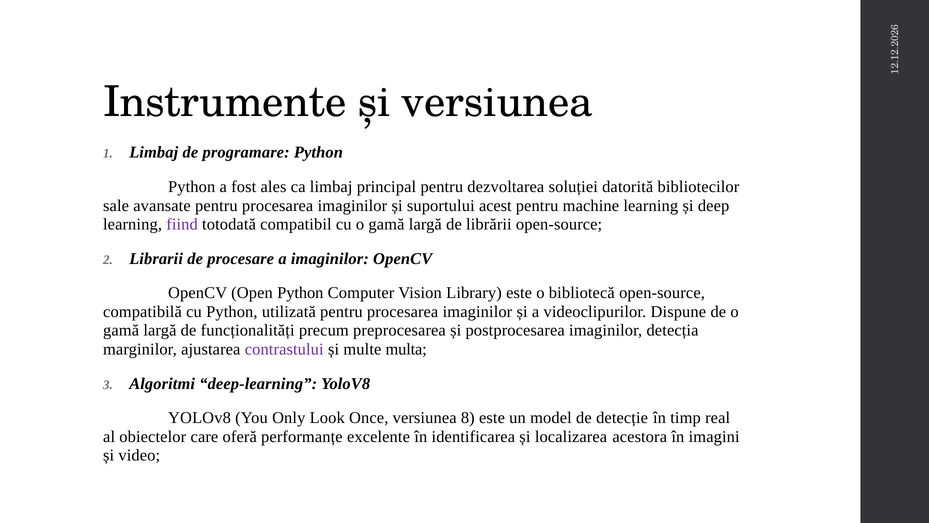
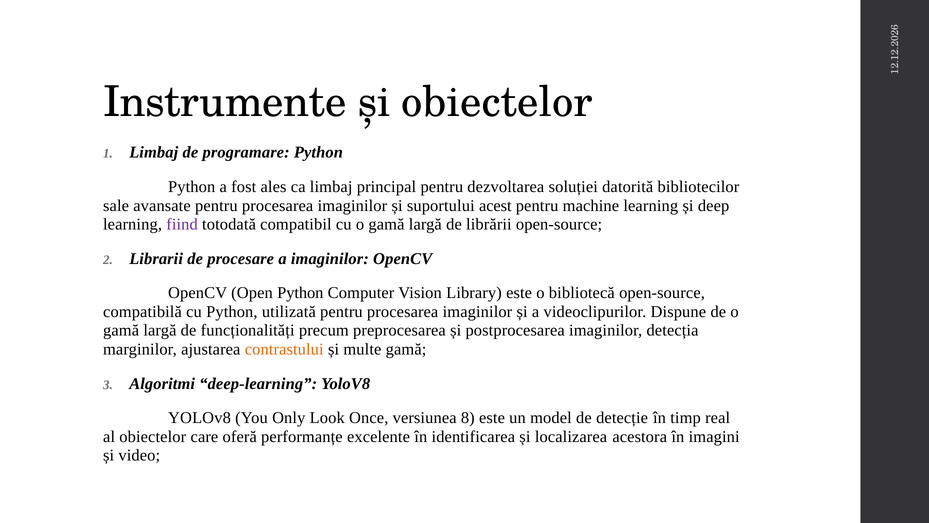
și versiunea: versiunea -> obiectelor
contrastului colour: purple -> orange
multe multa: multa -> gamă
